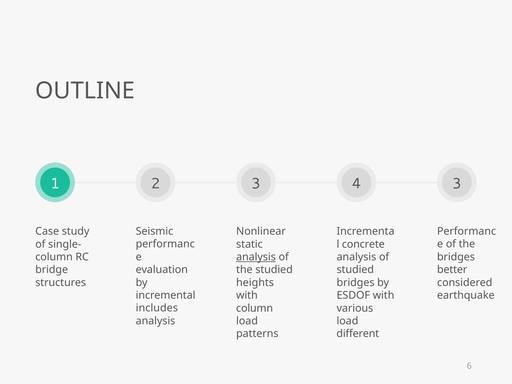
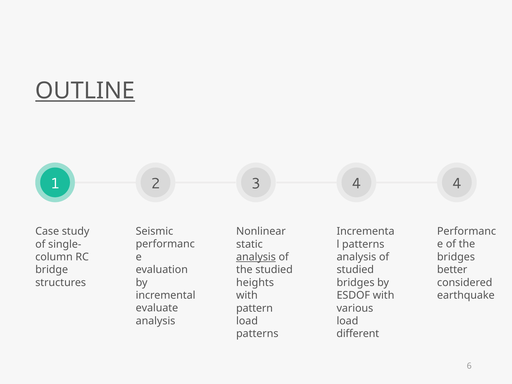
OUTLINE underline: none -> present
4 3: 3 -> 4
concrete at (363, 244): concrete -> patterns
includes: includes -> evaluate
column at (255, 308): column -> pattern
